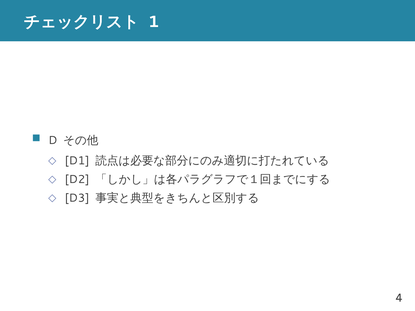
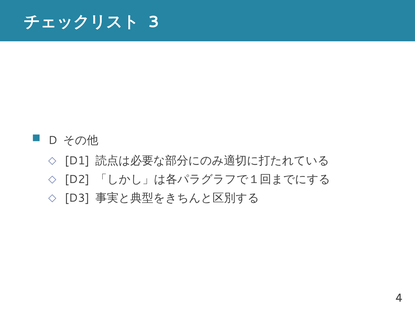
1: 1 -> 3
